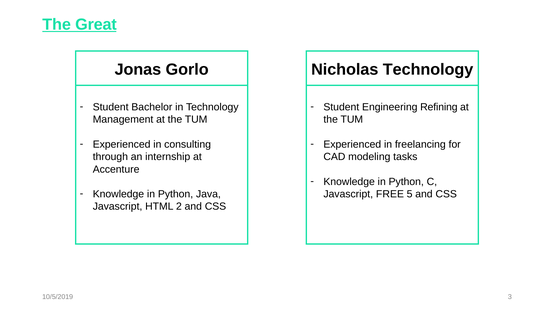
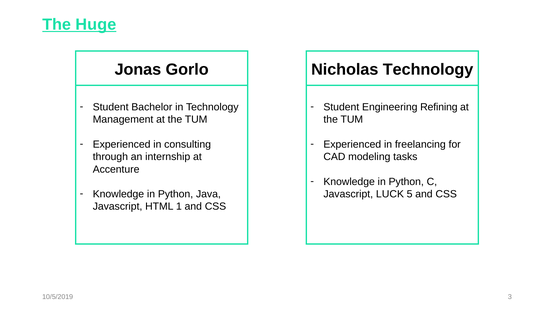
Great: Great -> Huge
FREE: FREE -> LUCK
2: 2 -> 1
